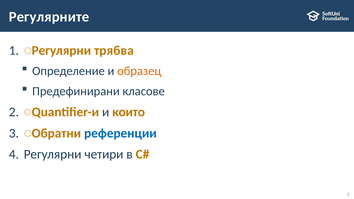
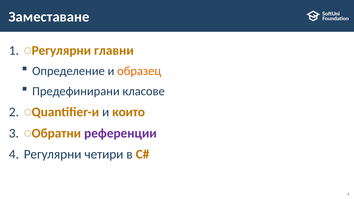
Регулярните: Регулярните -> Заместаване
трябва: трябва -> главни
референции colour: blue -> purple
